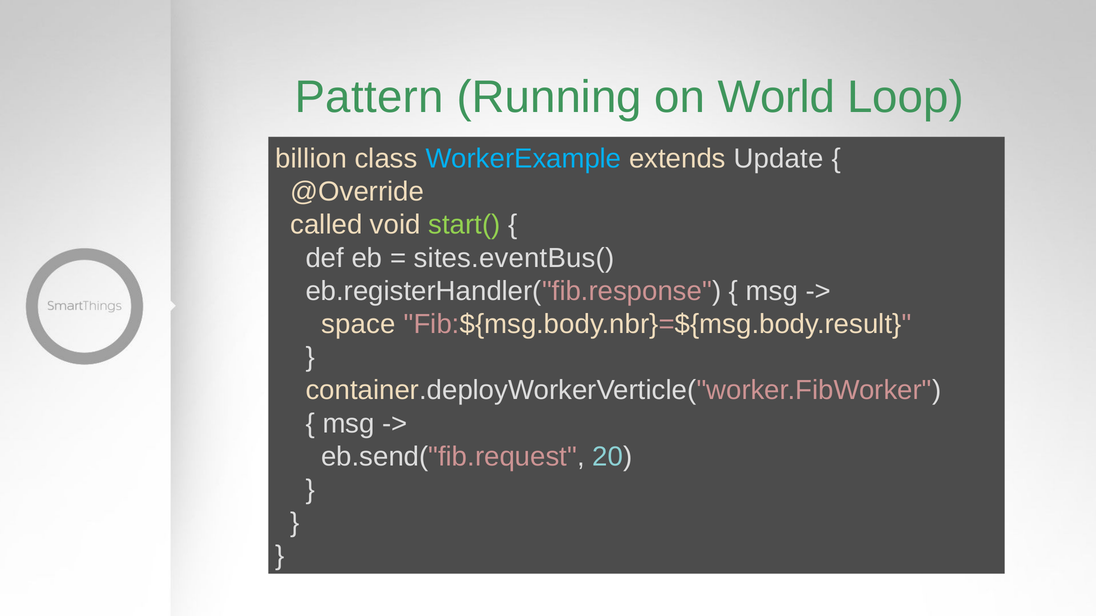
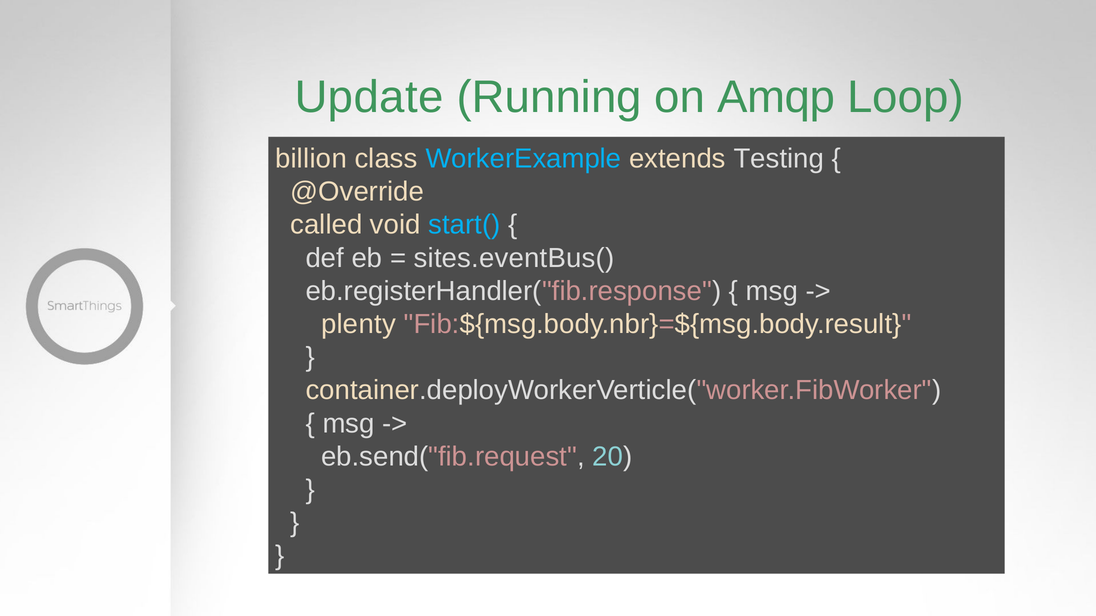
Pattern: Pattern -> Update
World: World -> Amqp
Update: Update -> Testing
start( colour: light green -> light blue
space: space -> plenty
